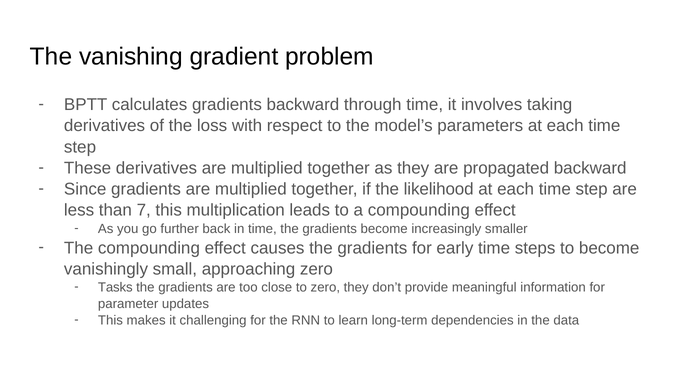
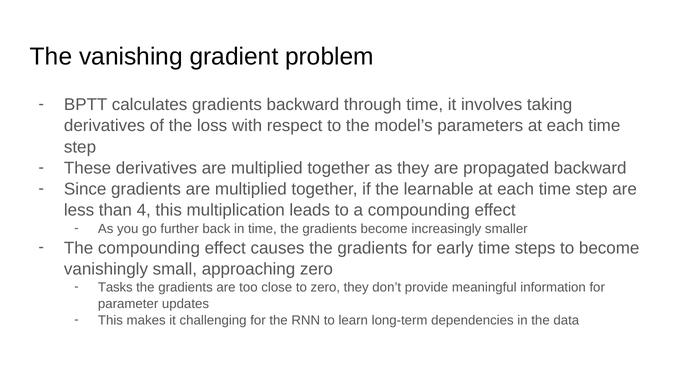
likelihood: likelihood -> learnable
7: 7 -> 4
